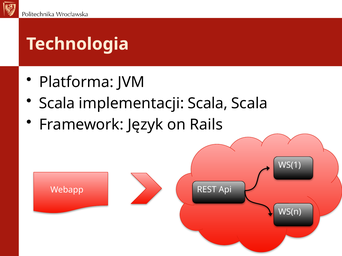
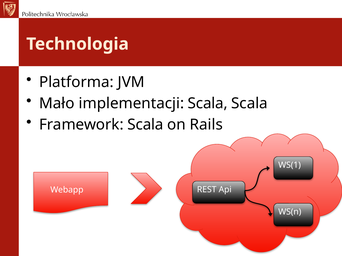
Scala at (57, 104): Scala -> Mało
Framework Język: Język -> Scala
